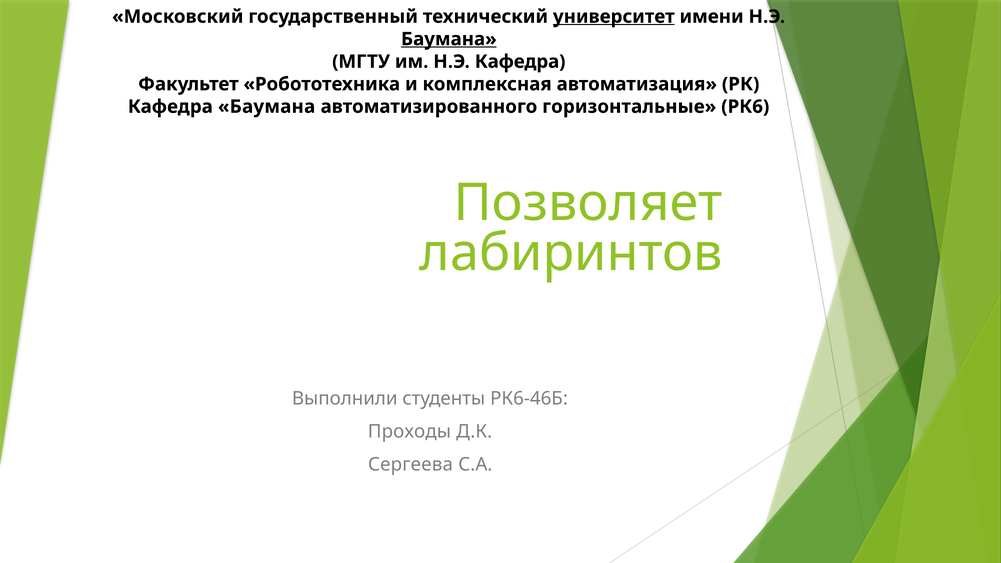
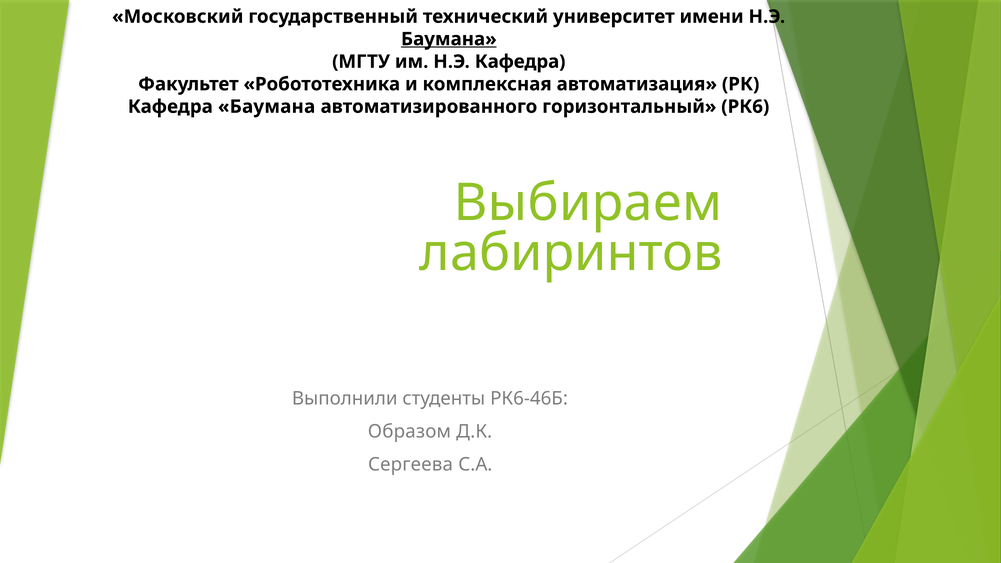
университет underline: present -> none
горизонтальные: горизонтальные -> горизонтальный
Позволяет: Позволяет -> Выбираем
Проходы: Проходы -> Образом
